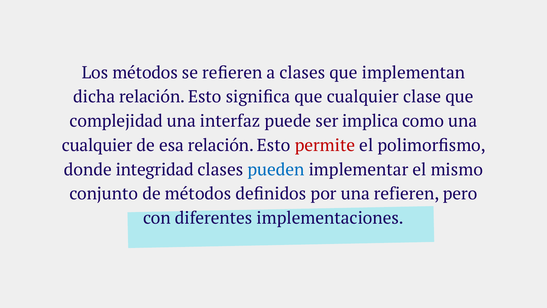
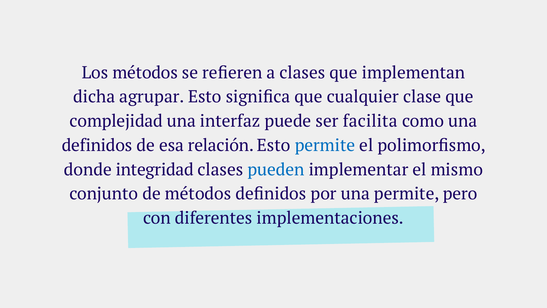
dicha relación: relación -> agrupar
implica: implica -> facilita
cualquier at (97, 145): cualquier -> definidos
permite at (325, 145) colour: red -> blue
una refieren: refieren -> permite
